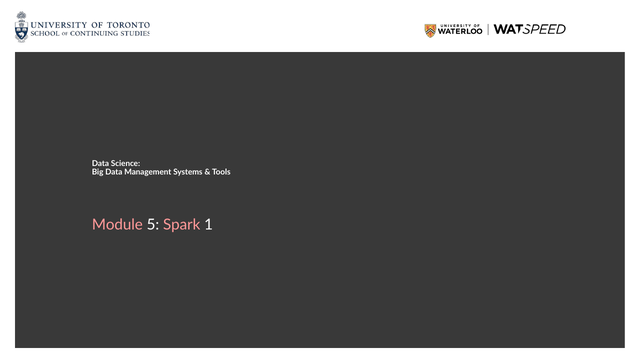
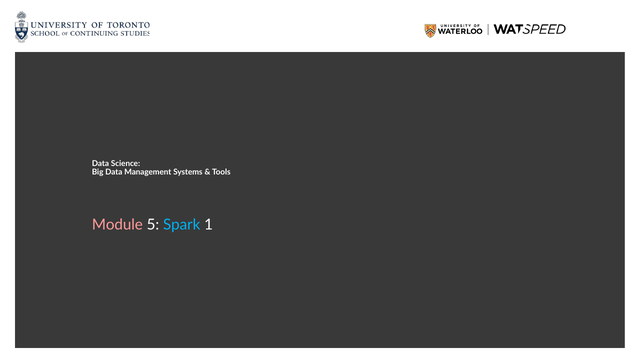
Spark colour: pink -> light blue
